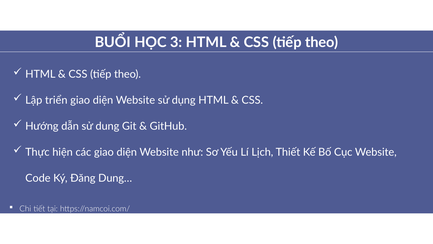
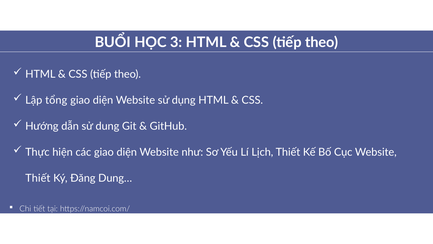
triển: triển -> tổng
Code at (38, 178): Code -> Thiết
